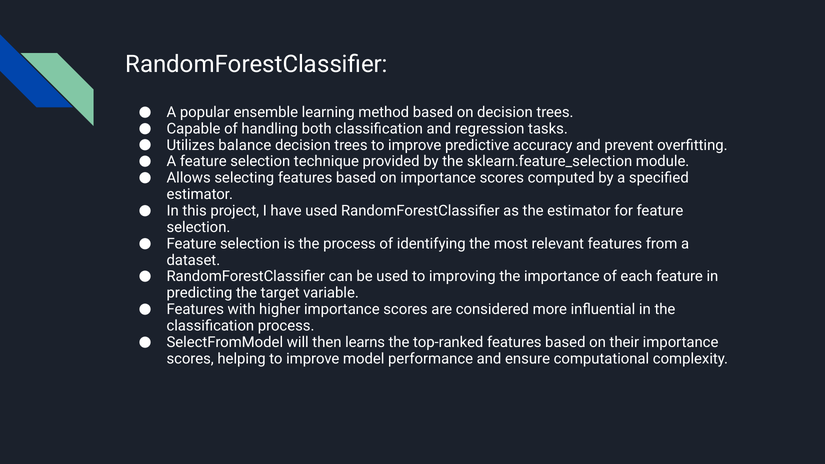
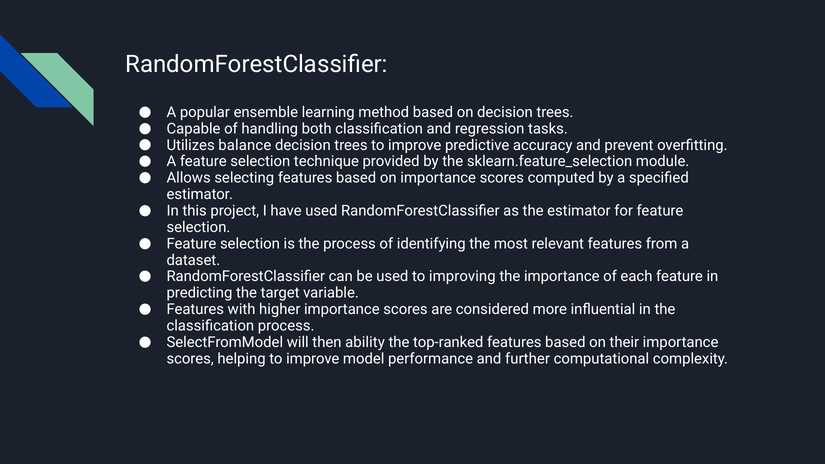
learns: learns -> ability
ensure: ensure -> further
